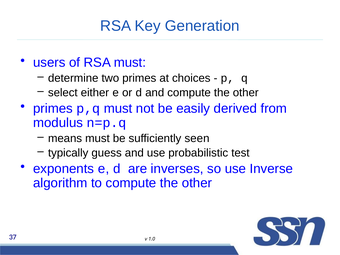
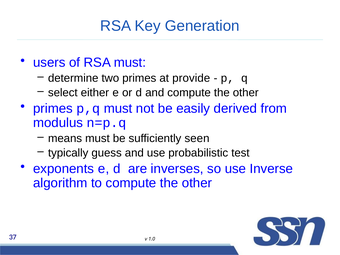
choices: choices -> provide
